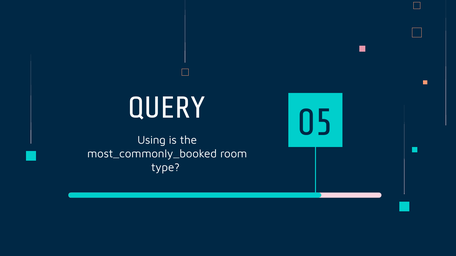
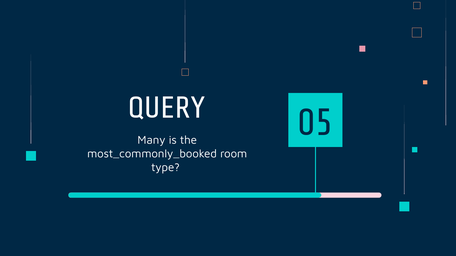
Using: Using -> Many
